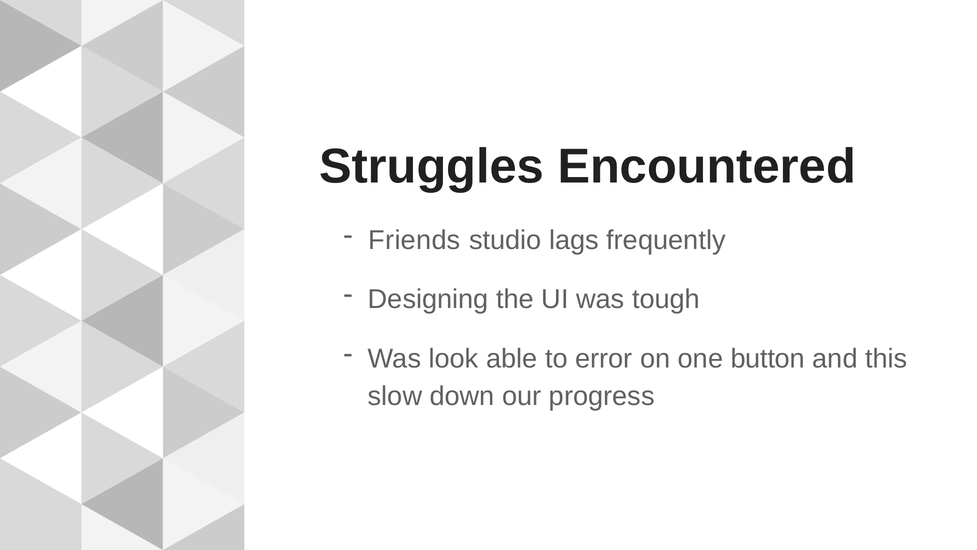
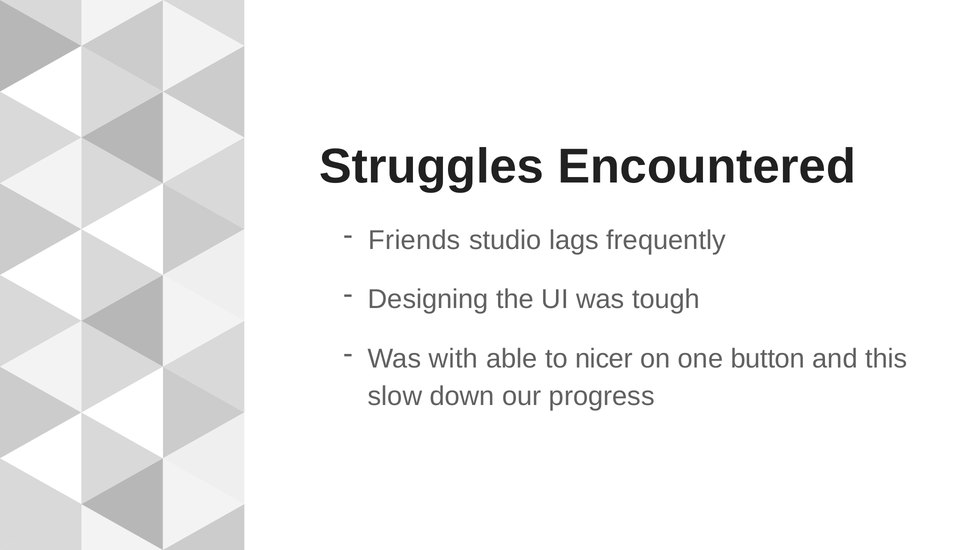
look: look -> with
error: error -> nicer
